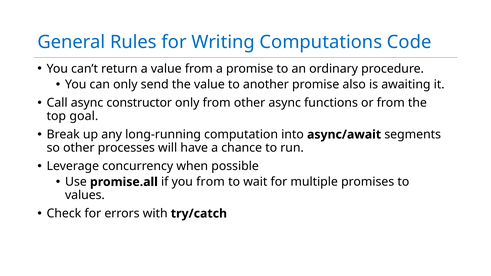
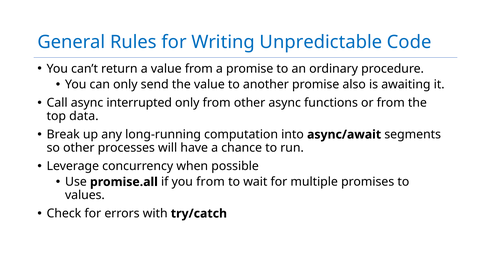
Computations: Computations -> Unpredictable
constructor: constructor -> interrupted
goal: goal -> data
